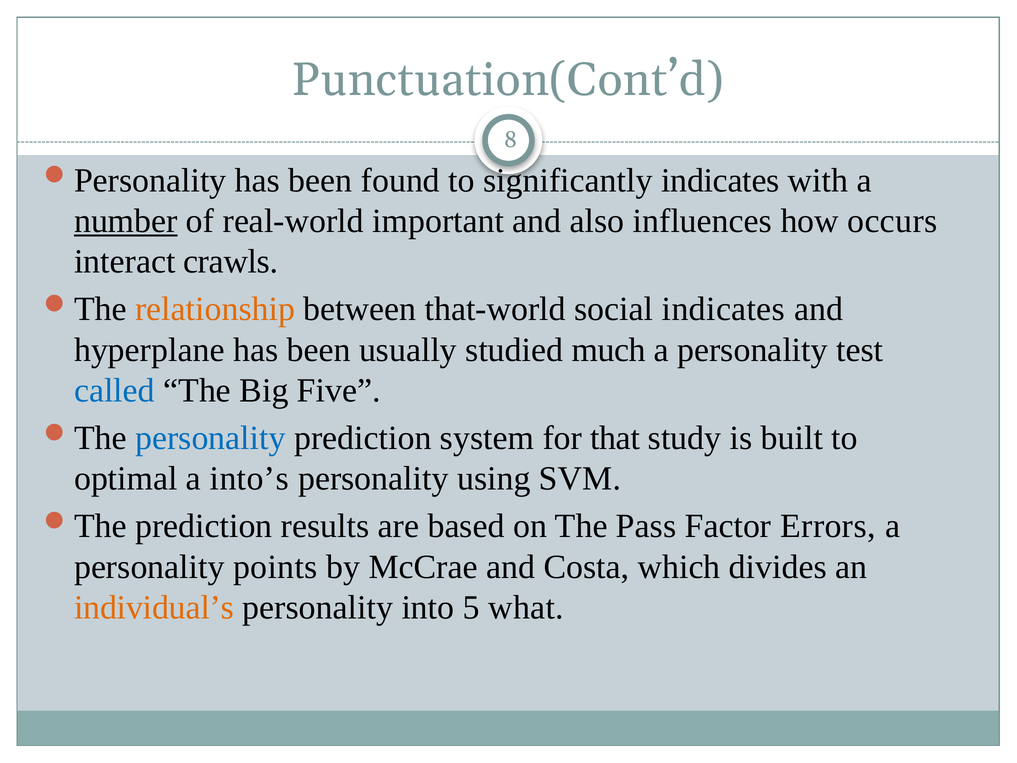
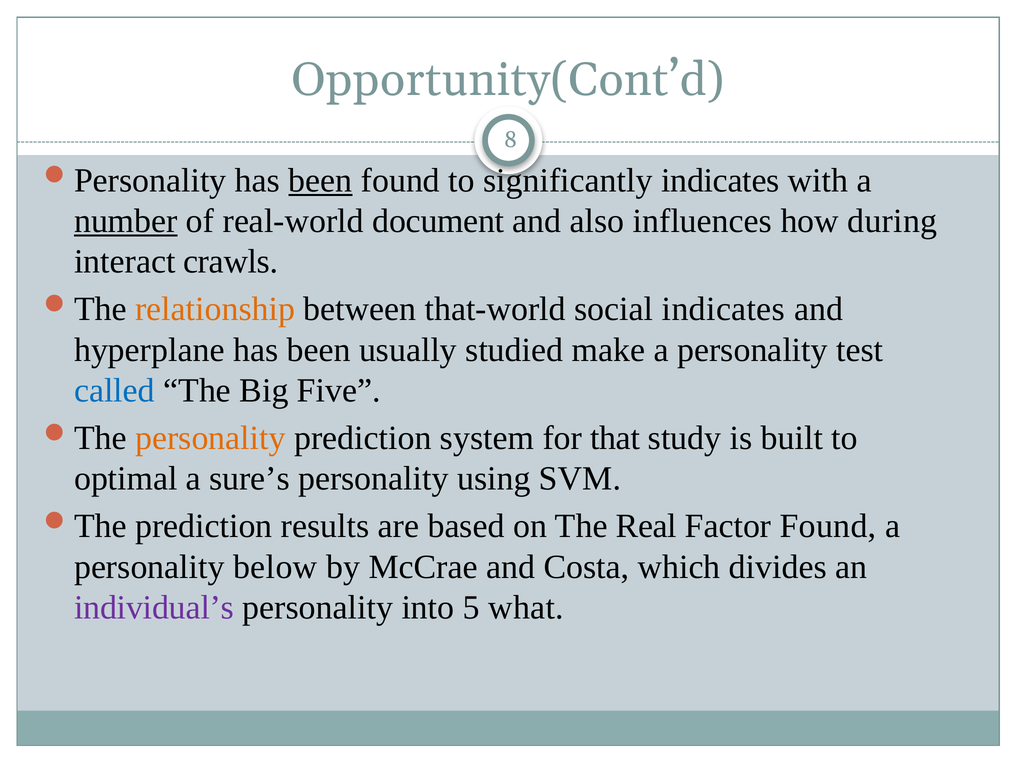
Punctuation(Cont’d: Punctuation(Cont’d -> Opportunity(Cont’d
been at (320, 180) underline: none -> present
important: important -> document
occurs: occurs -> during
much: much -> make
personality at (210, 438) colour: blue -> orange
into’s: into’s -> sure’s
Pass: Pass -> Real
Factor Errors: Errors -> Found
points: points -> below
individual’s colour: orange -> purple
